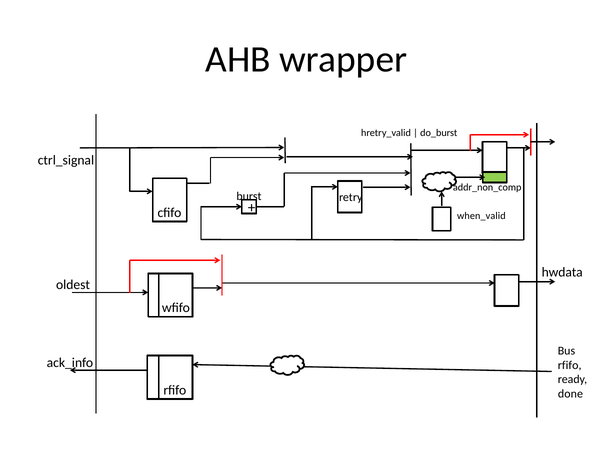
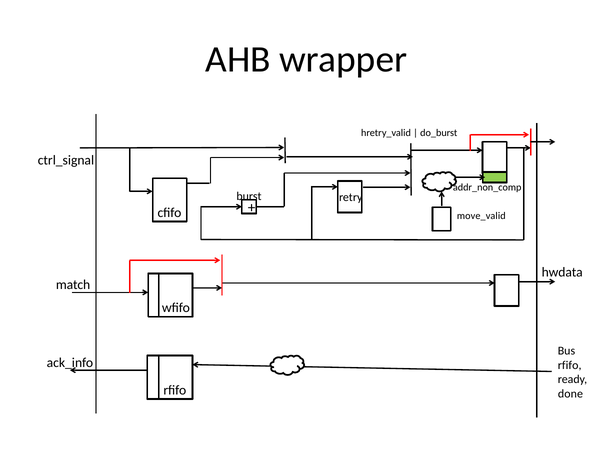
when_valid: when_valid -> move_valid
oldest: oldest -> match
